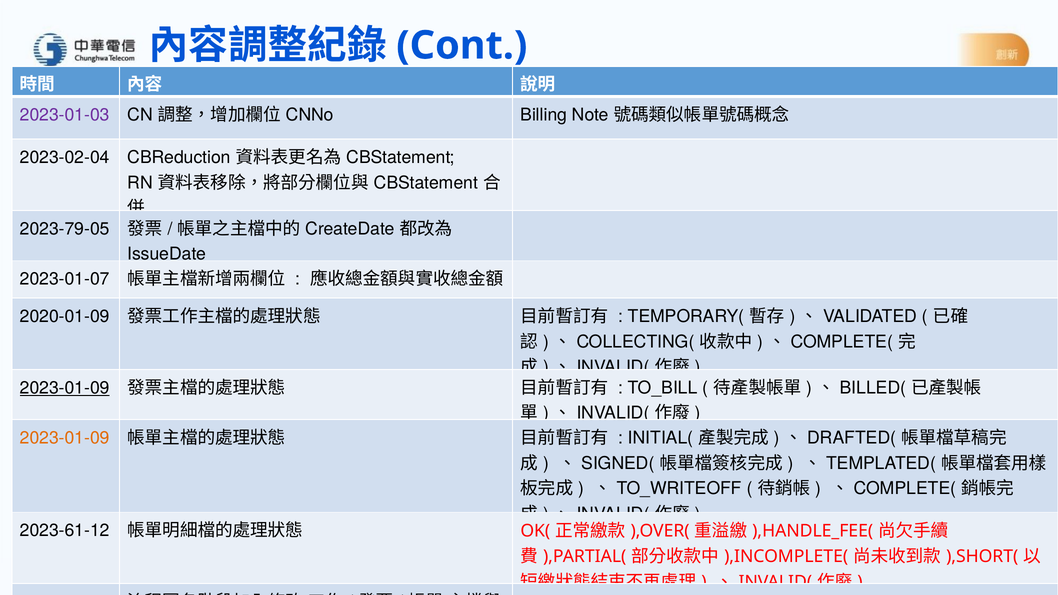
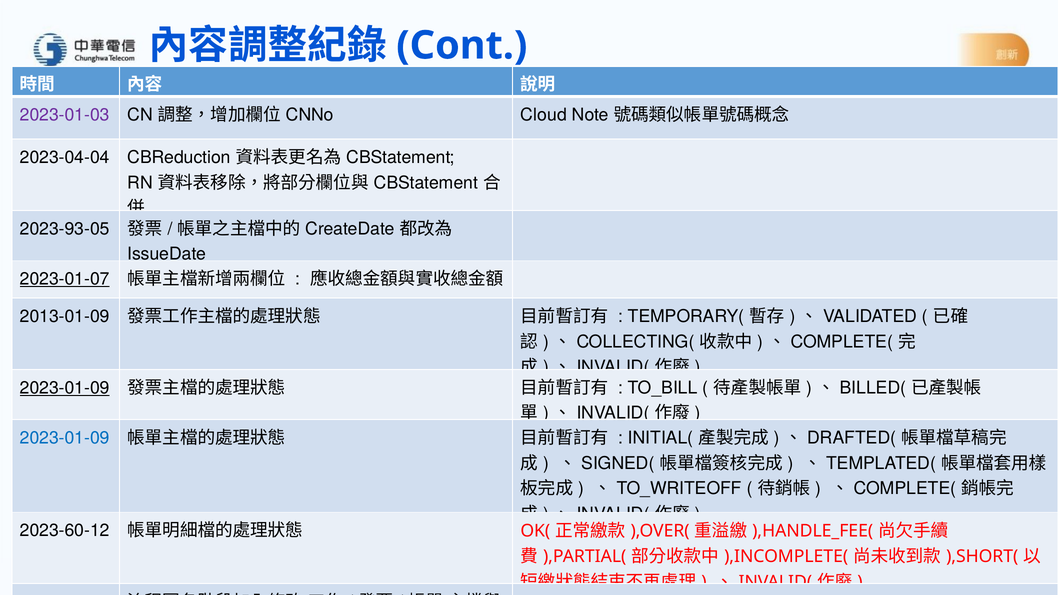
Billing: Billing -> Cloud
2023-02-04: 2023-02-04 -> 2023-04-04
2023-79-05: 2023-79-05 -> 2023-93-05
2023-01-07 underline: none -> present
2020-01-09: 2020-01-09 -> 2013-01-09
2023-01-09 at (65, 438) colour: orange -> blue
2023-61-12: 2023-61-12 -> 2023-60-12
